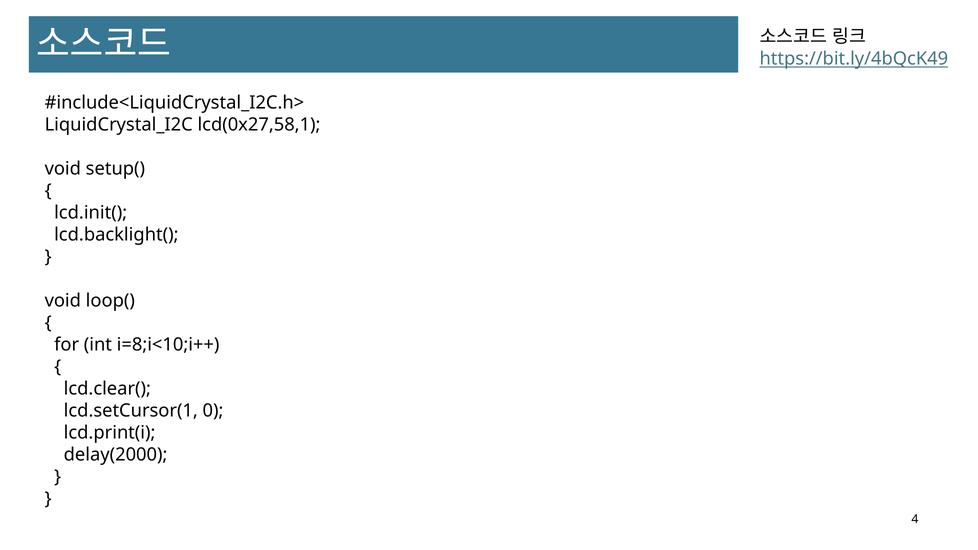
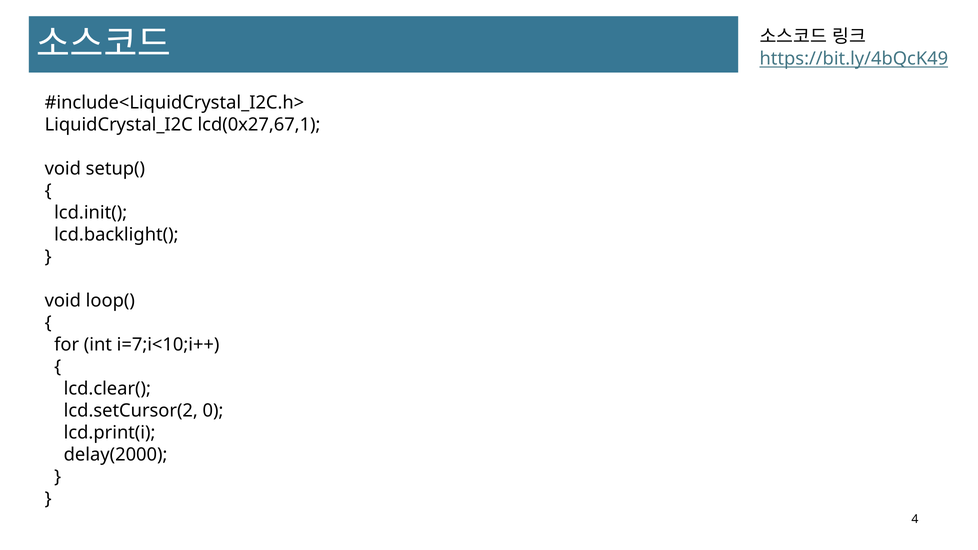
lcd(0x27,58,1: lcd(0x27,58,1 -> lcd(0x27,67,1
i=8;i<10;i++: i=8;i<10;i++ -> i=7;i<10;i++
lcd.setCursor(1: lcd.setCursor(1 -> lcd.setCursor(2
